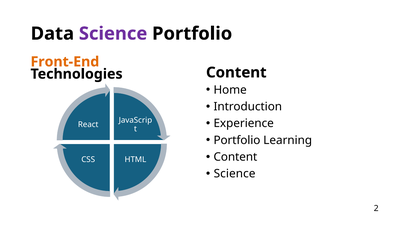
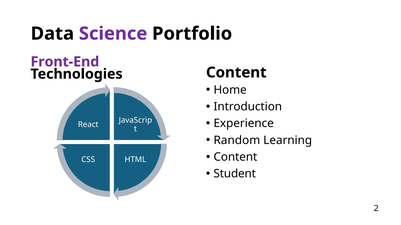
Front-End colour: orange -> purple
Portfolio at (237, 141): Portfolio -> Random
Science at (235, 174): Science -> Student
